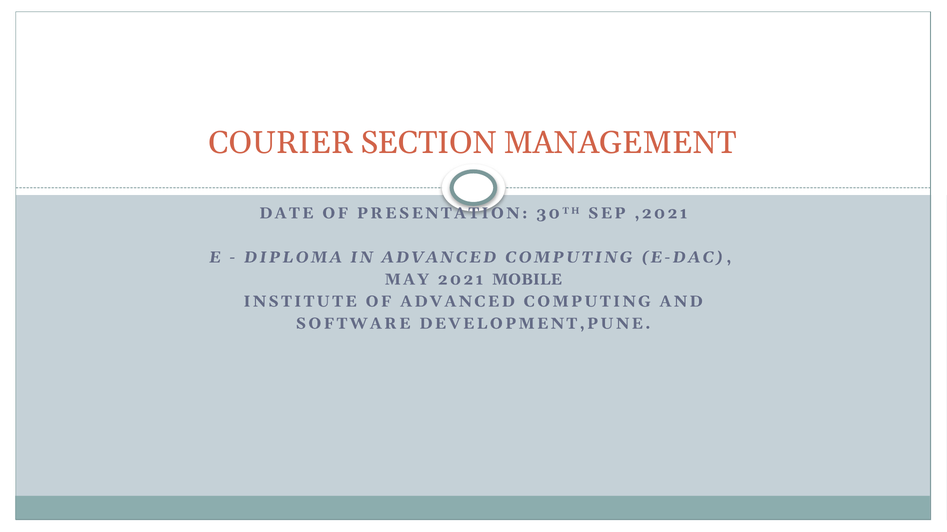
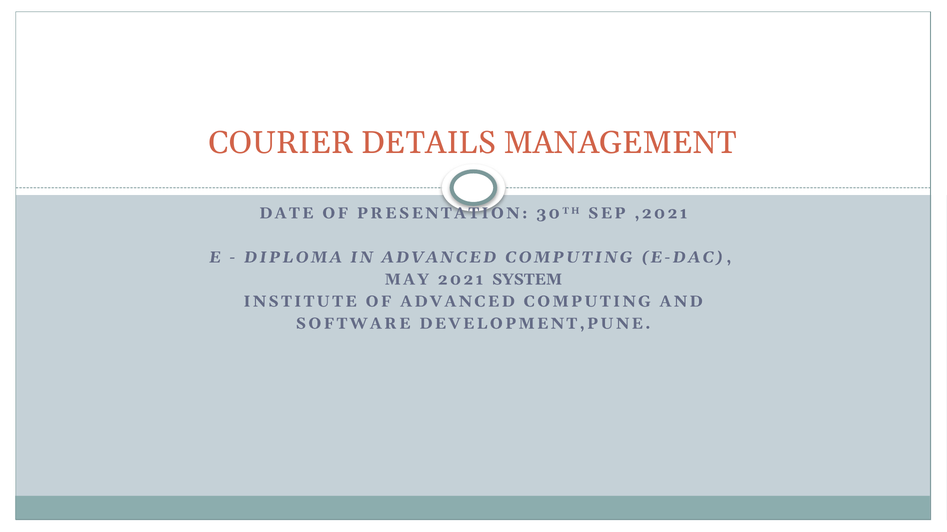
SECTION: SECTION -> DETAILS
MOBILE: MOBILE -> SYSTEM
